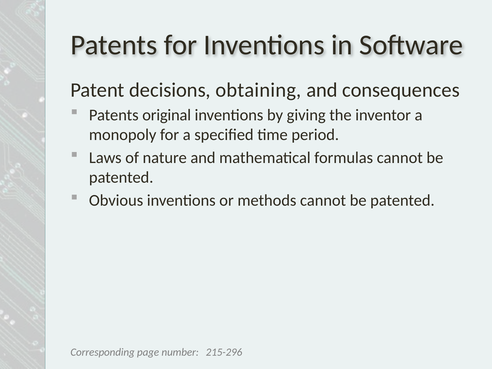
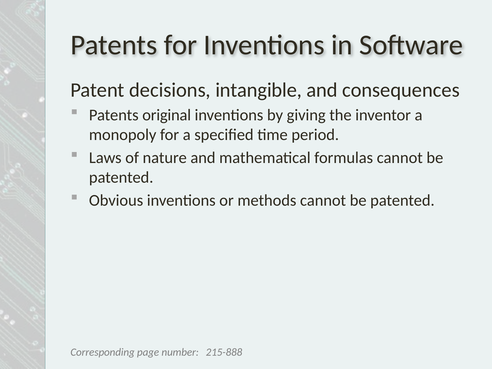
obtaining: obtaining -> intangible
215-296: 215-296 -> 215-888
